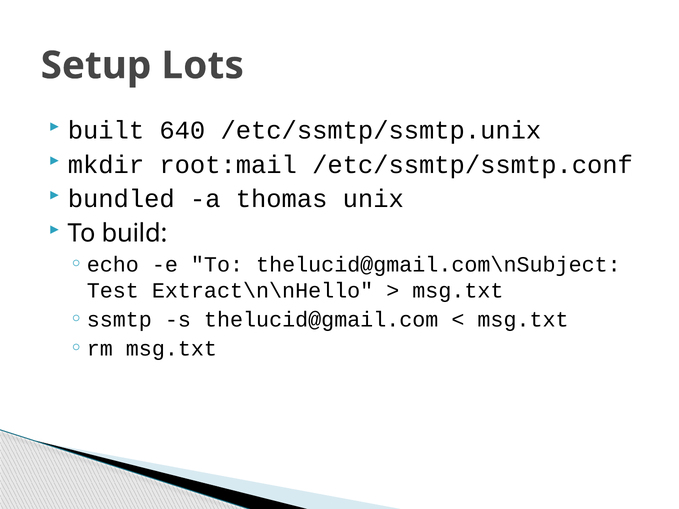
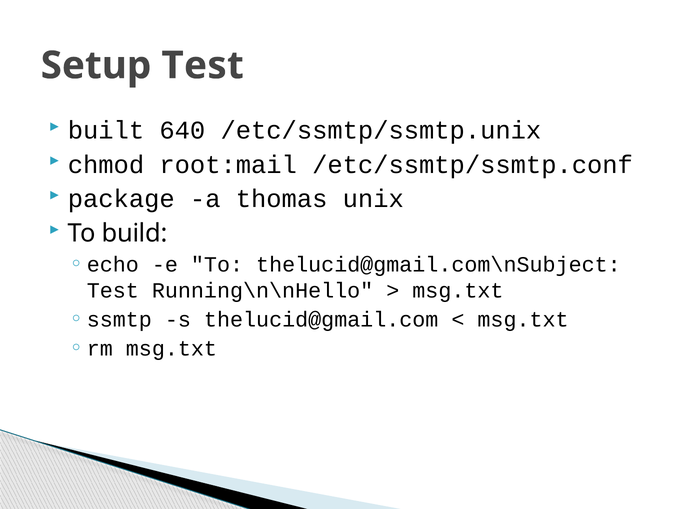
Setup Lots: Lots -> Test
mkdir: mkdir -> chmod
bundled: bundled -> package
Extract\n\nHello: Extract\n\nHello -> Running\n\nHello
